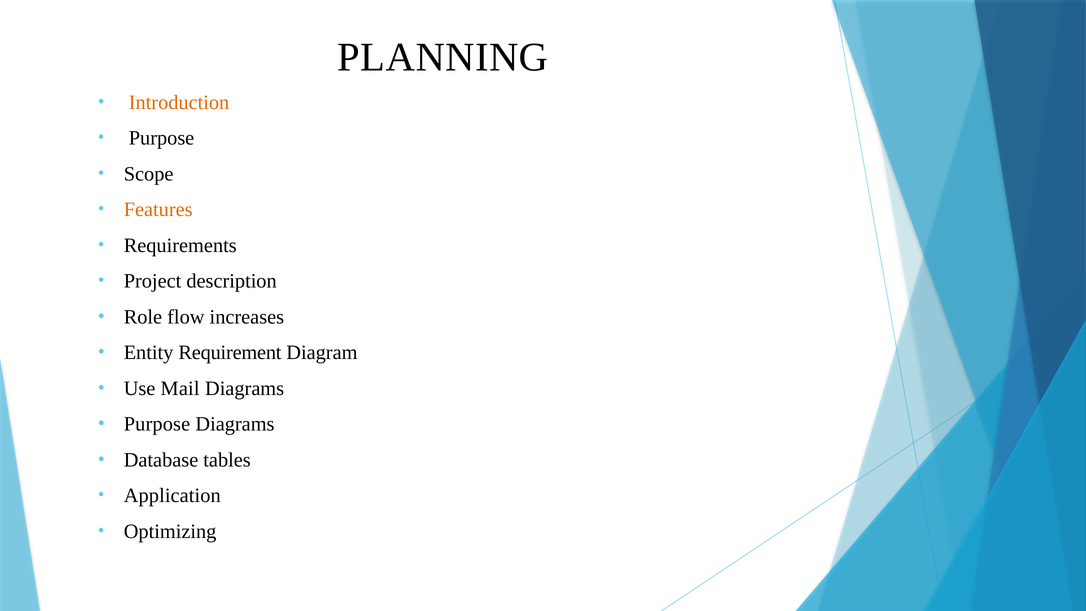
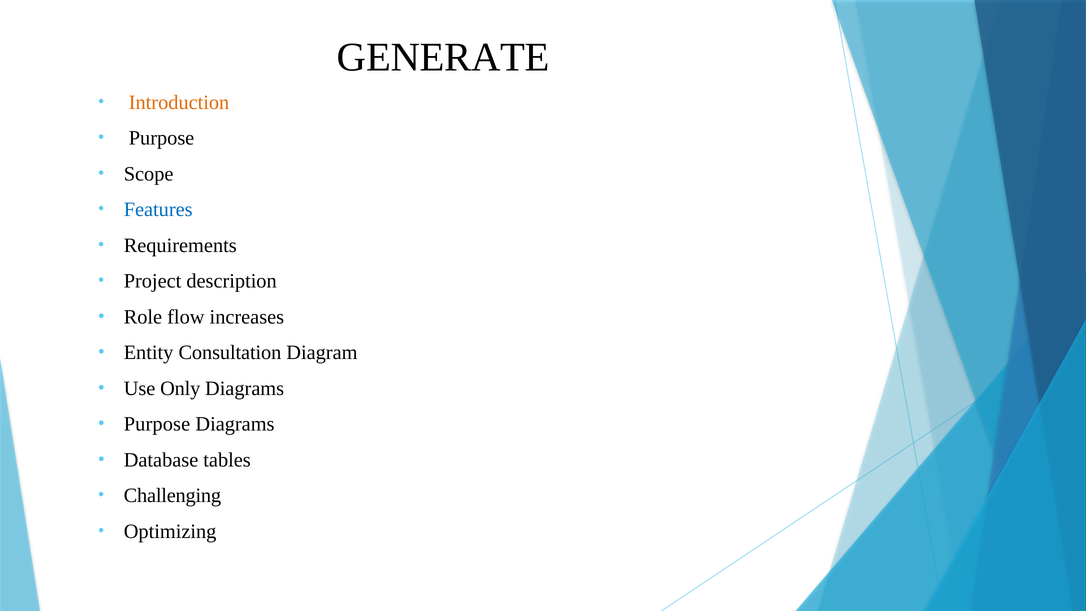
PLANNING: PLANNING -> GENERATE
Features colour: orange -> blue
Requirement: Requirement -> Consultation
Mail: Mail -> Only
Application: Application -> Challenging
